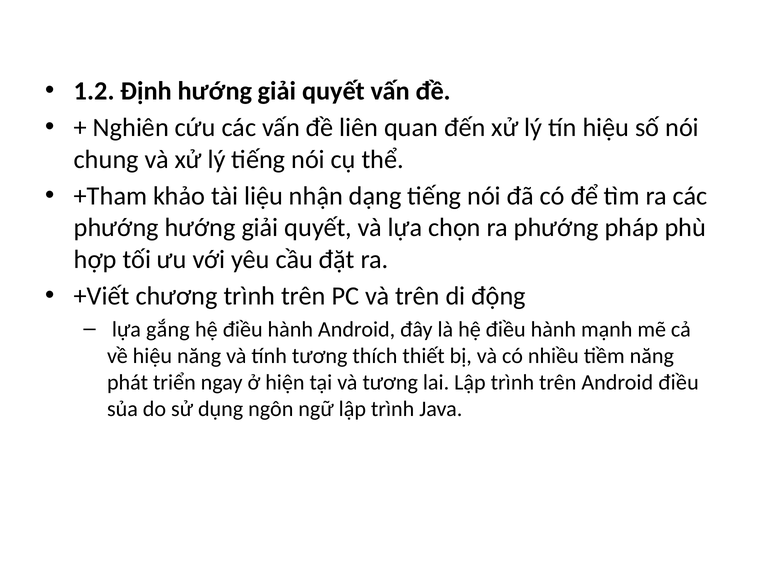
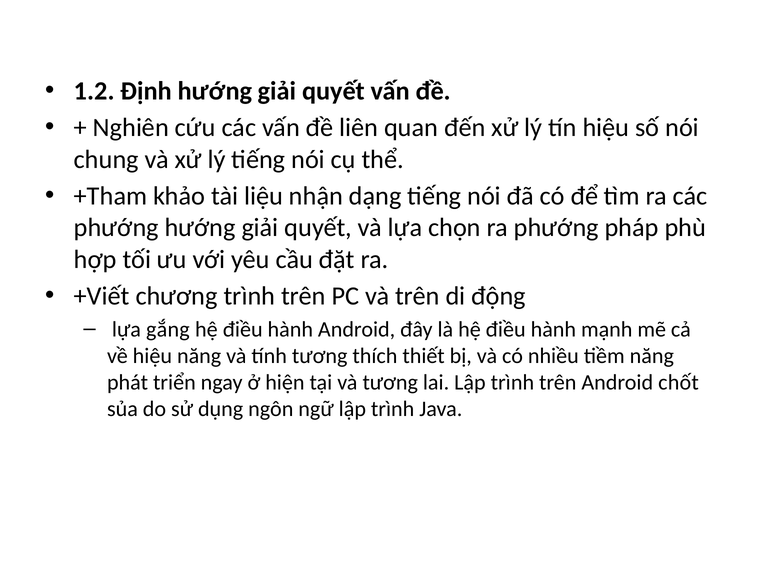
Android điều: điều -> chốt
